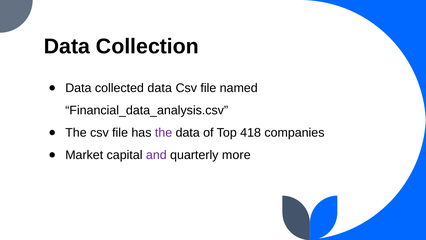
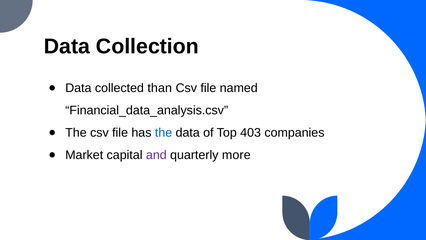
collected data: data -> than
the at (164, 133) colour: purple -> blue
418: 418 -> 403
